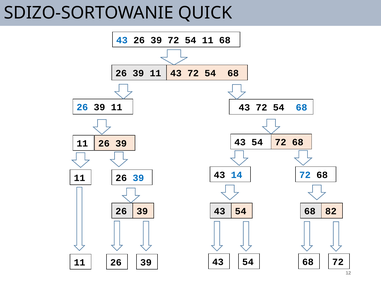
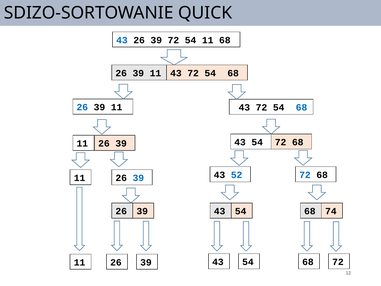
14: 14 -> 52
82: 82 -> 74
